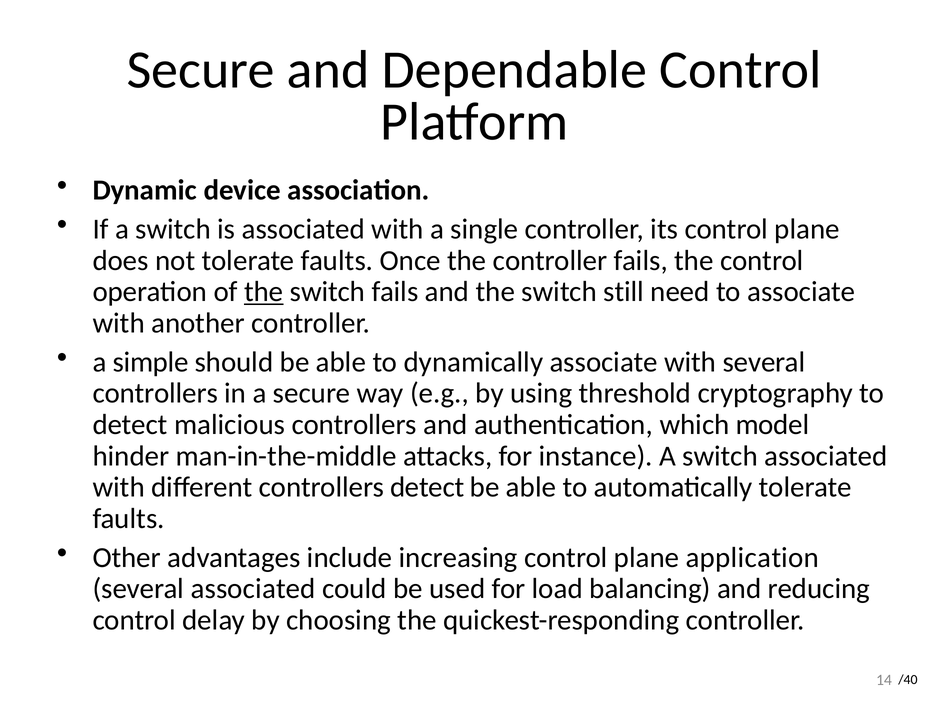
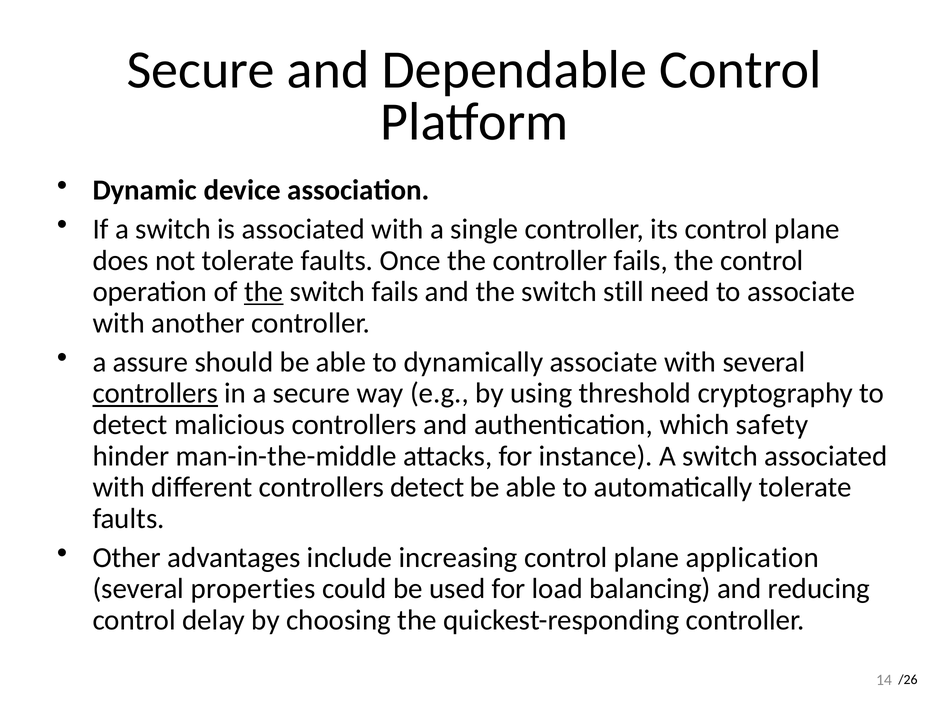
simple: simple -> assure
controllers at (155, 393) underline: none -> present
model: model -> safety
several associated: associated -> properties
/40: /40 -> /26
